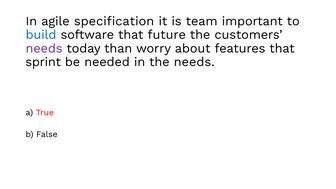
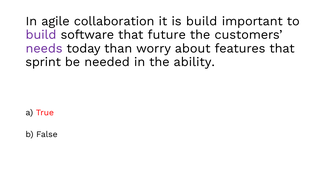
specification: specification -> collaboration
is team: team -> build
build at (41, 35) colour: blue -> purple
the needs: needs -> ability
